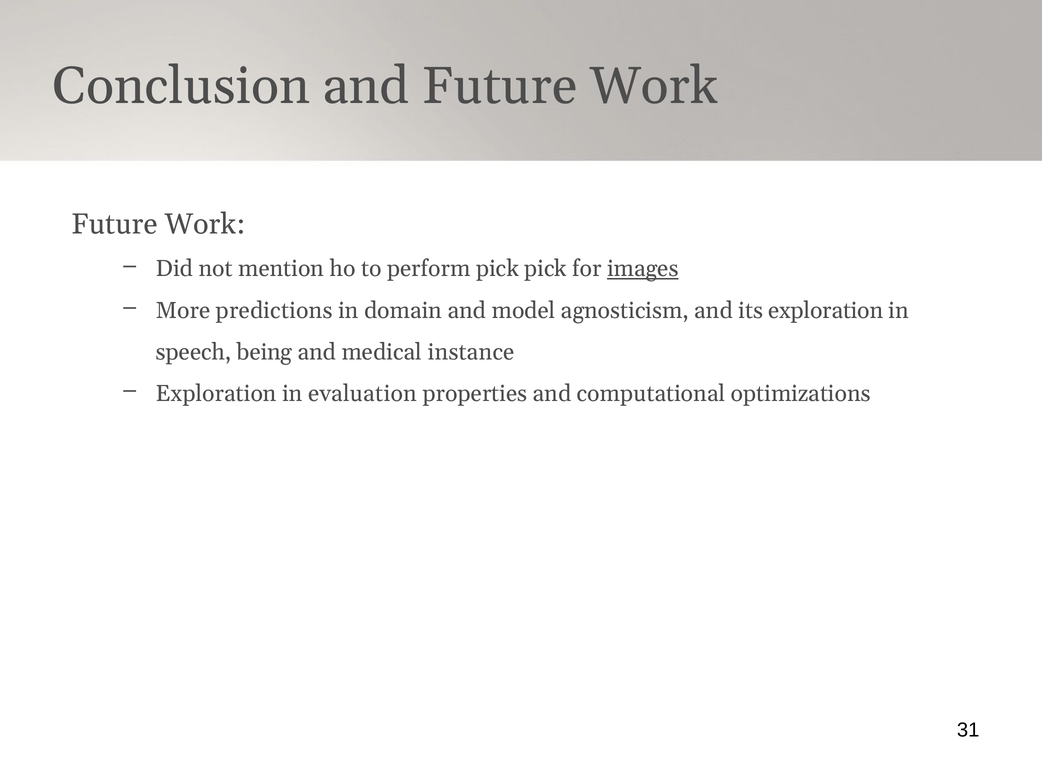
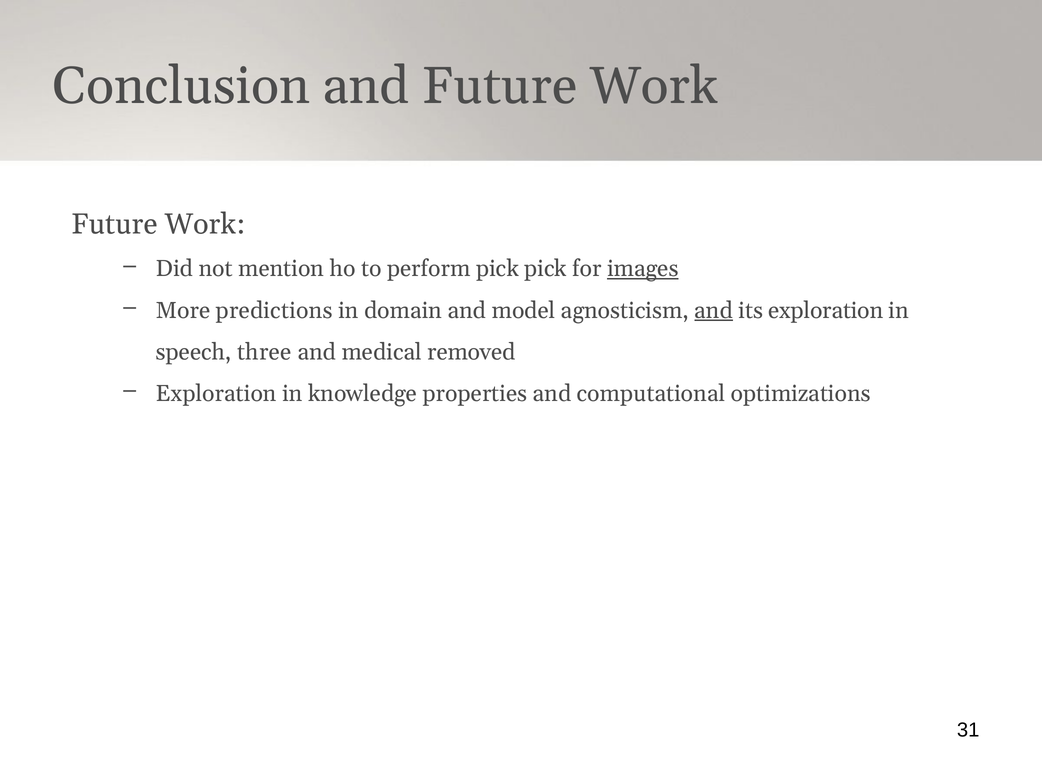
and at (714, 311) underline: none -> present
being: being -> three
instance: instance -> removed
evaluation: evaluation -> knowledge
